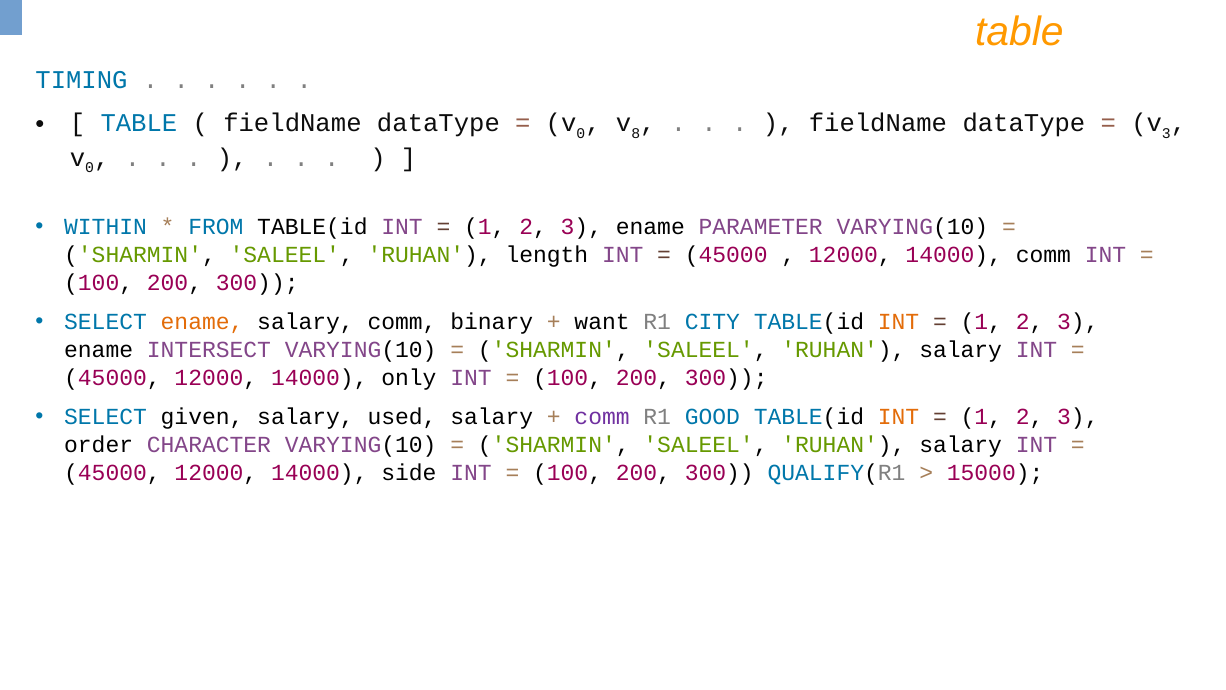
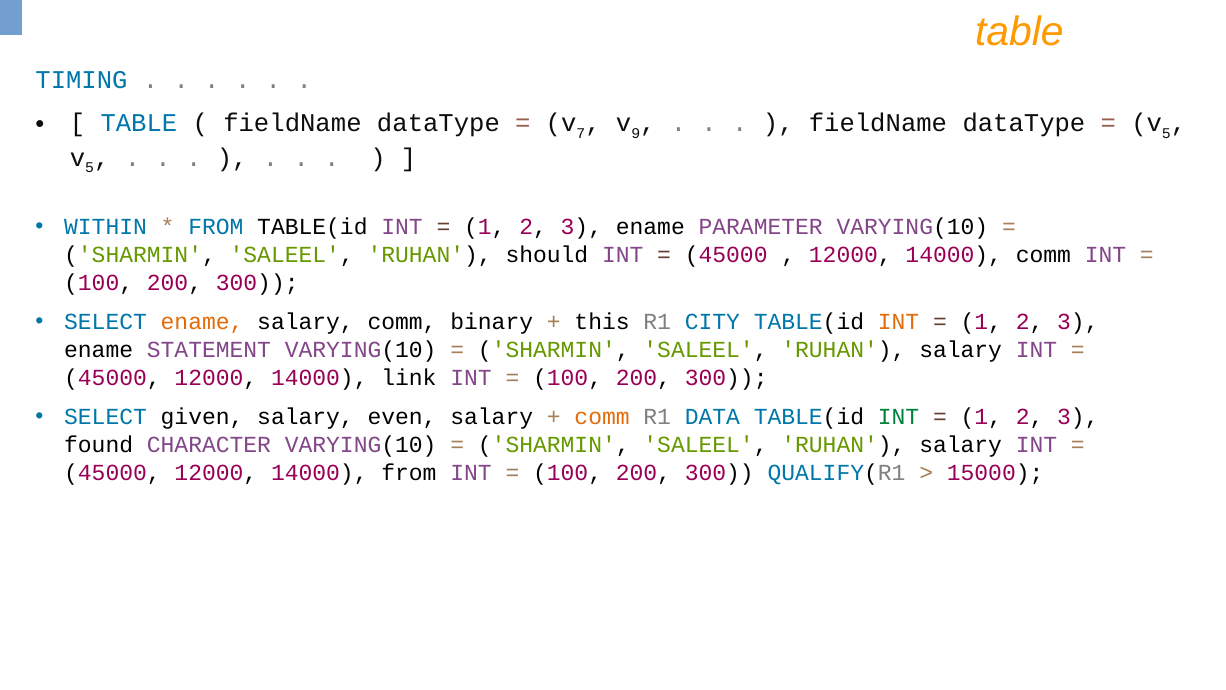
0 at (581, 133): 0 -> 7
8: 8 -> 9
3 at (1166, 133): 3 -> 5
0 at (90, 168): 0 -> 5
length: length -> should
want: want -> this
INTERSECT: INTERSECT -> STATEMENT
only: only -> link
used: used -> even
comm at (602, 417) colour: purple -> orange
GOOD: GOOD -> DATA
INT at (899, 417) colour: orange -> green
order: order -> found
14000 side: side -> from
